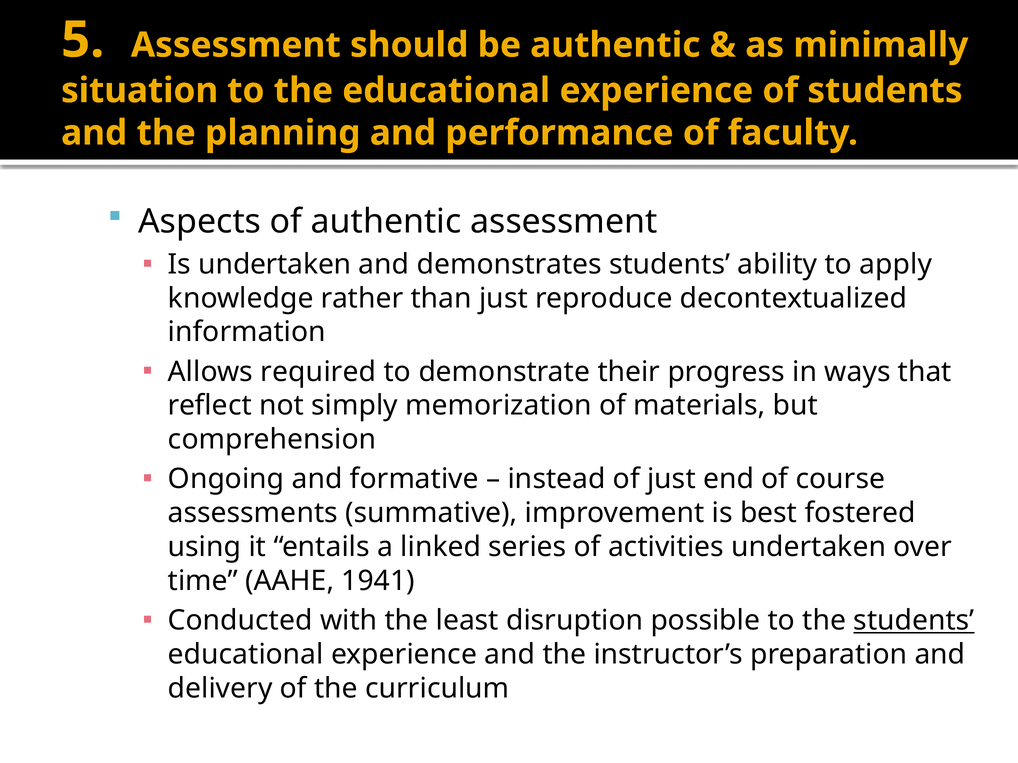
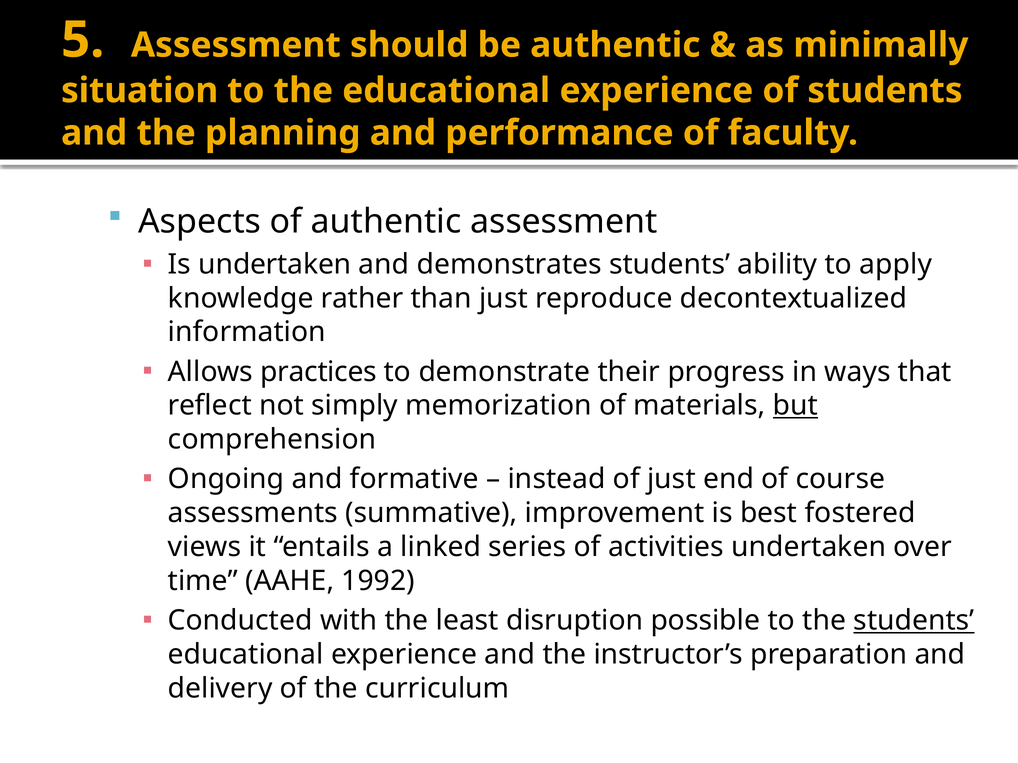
required: required -> practices
but underline: none -> present
using: using -> views
1941: 1941 -> 1992
